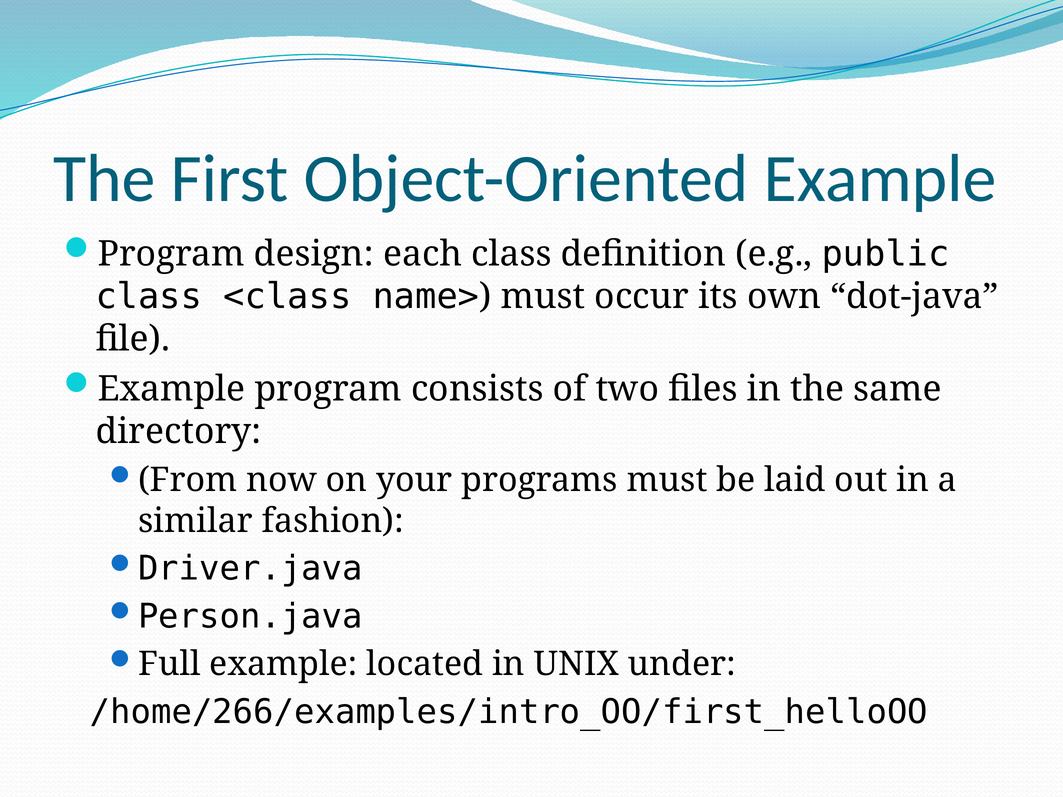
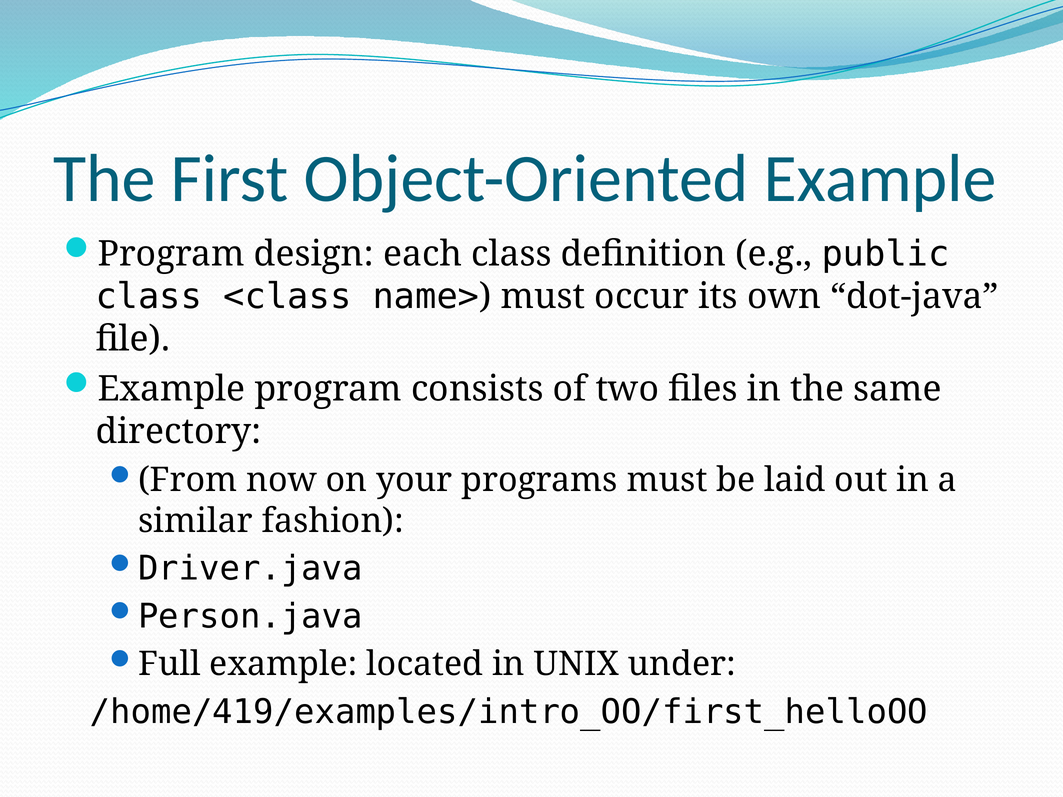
/home/266/examples/intro_OO/first_helloOO: /home/266/examples/intro_OO/first_helloOO -> /home/419/examples/intro_OO/first_helloOO
